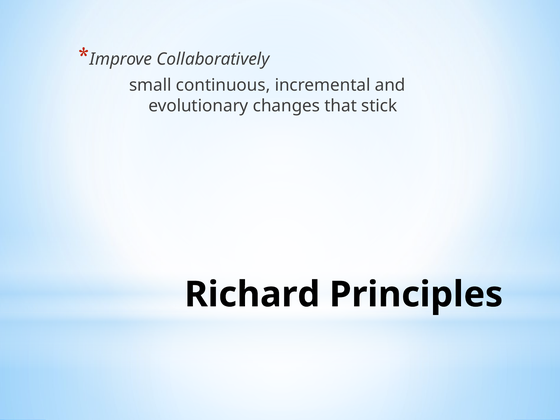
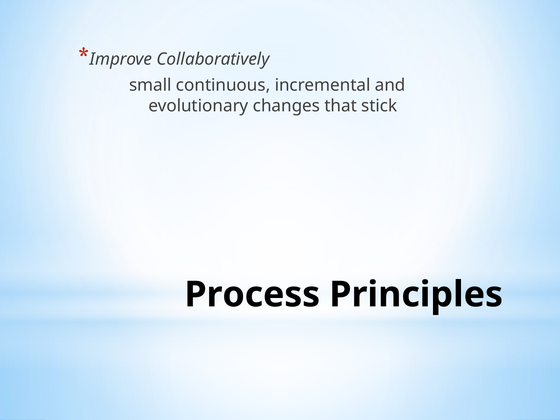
Richard: Richard -> Process
